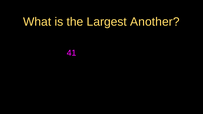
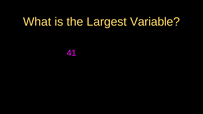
Another: Another -> Variable
